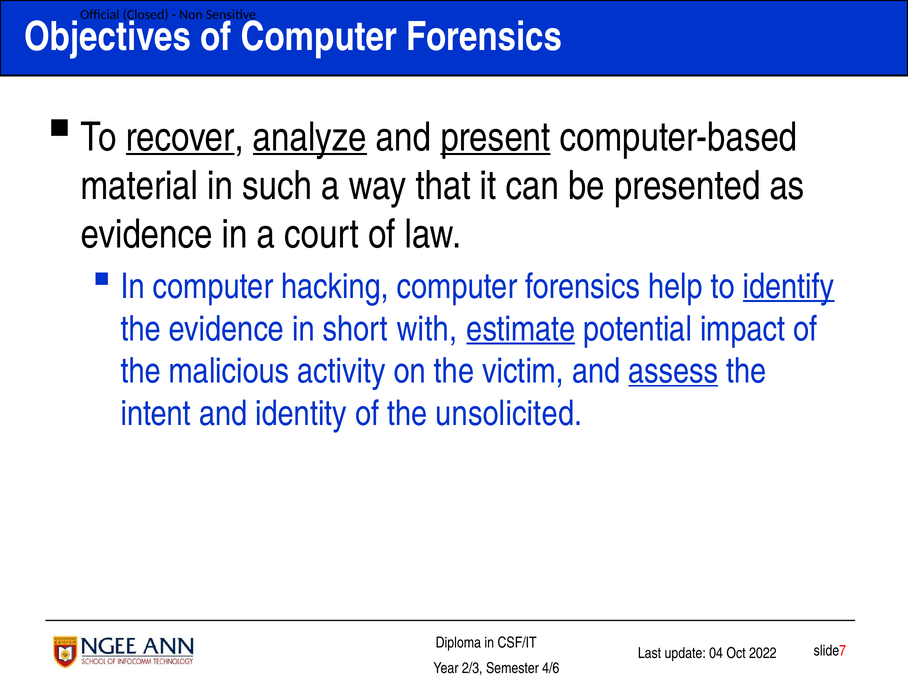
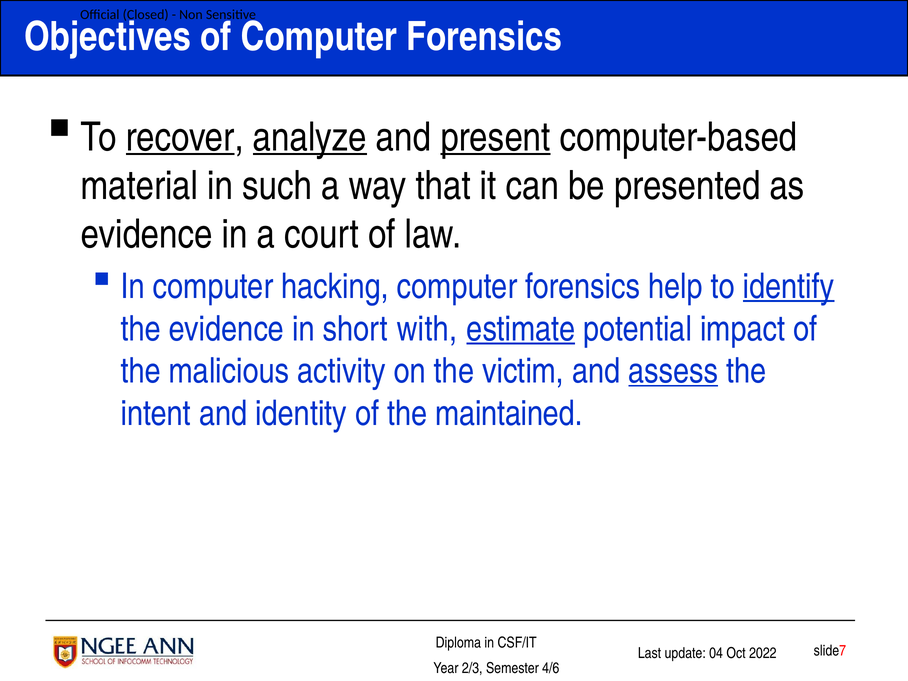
unsolicited: unsolicited -> maintained
